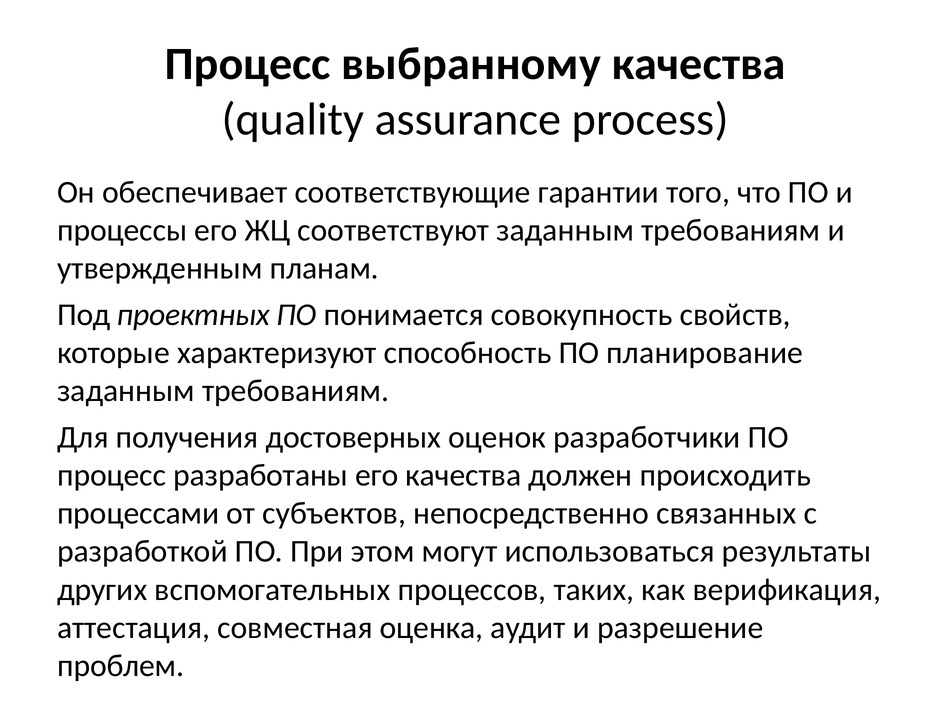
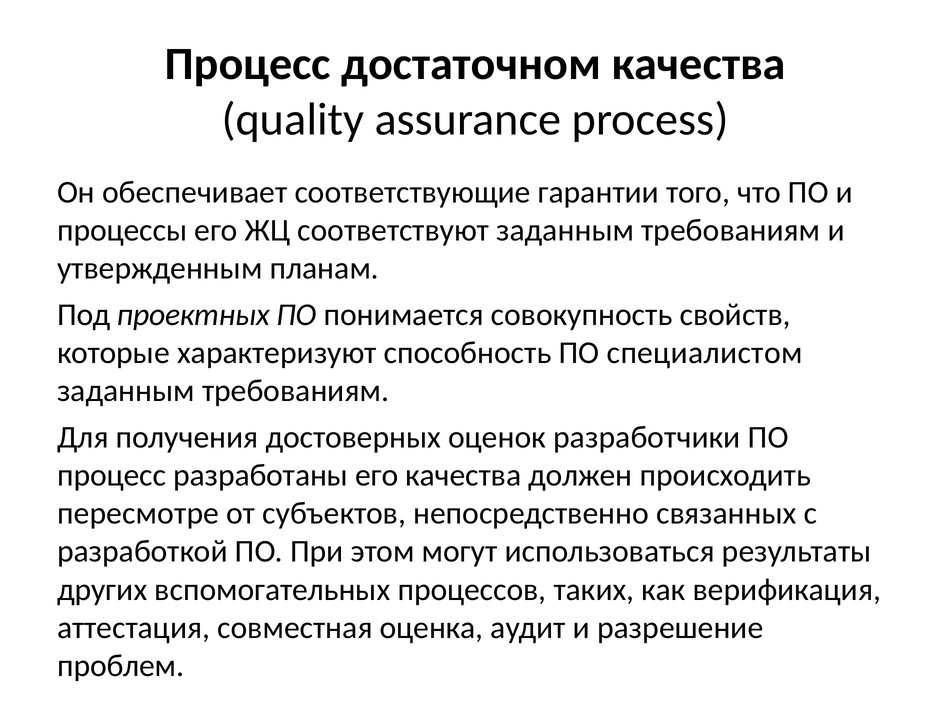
выбранному: выбранному -> достаточном
планирование: планирование -> специалистом
процессами: процессами -> пересмотре
